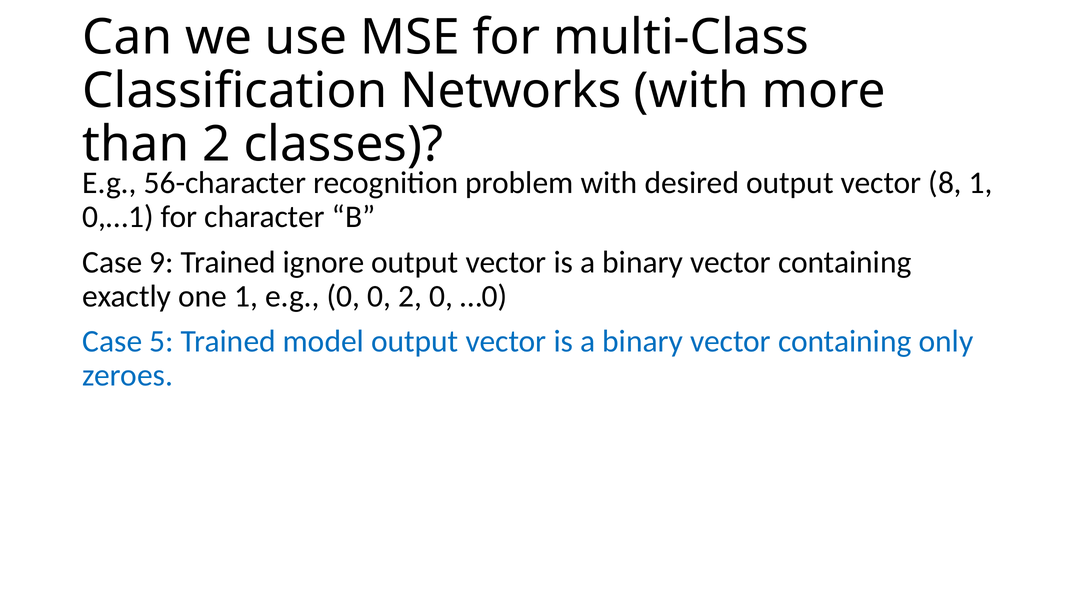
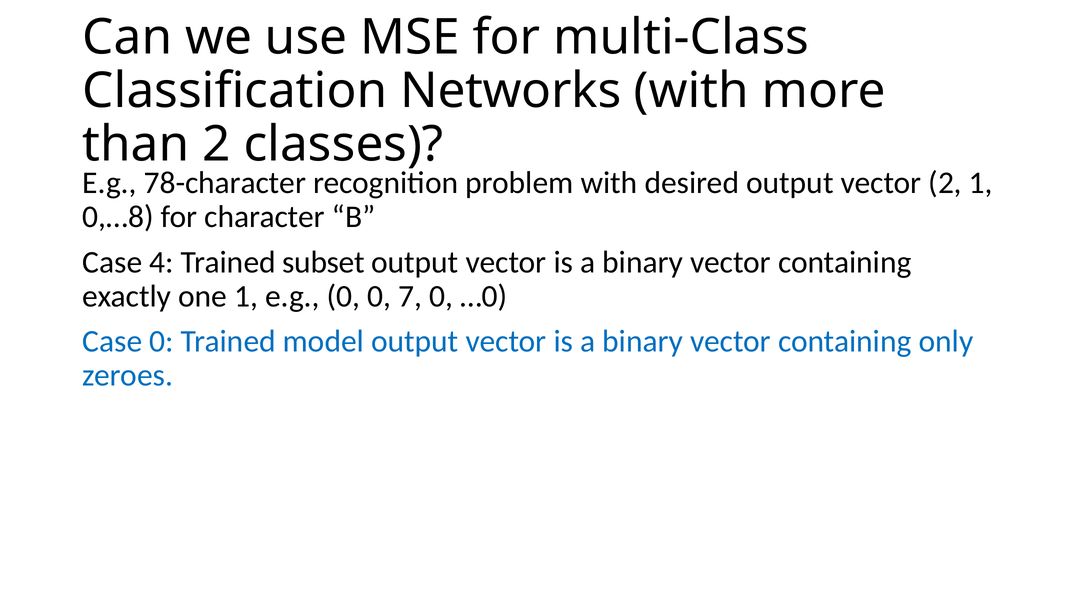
56-character: 56-character -> 78-character
vector 8: 8 -> 2
0,…1: 0,…1 -> 0,…8
9: 9 -> 4
ignore: ignore -> subset
0 2: 2 -> 7
Case 5: 5 -> 0
